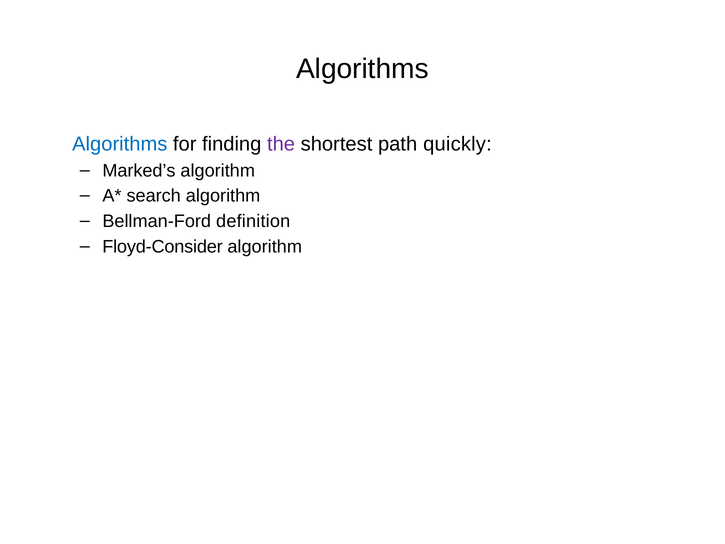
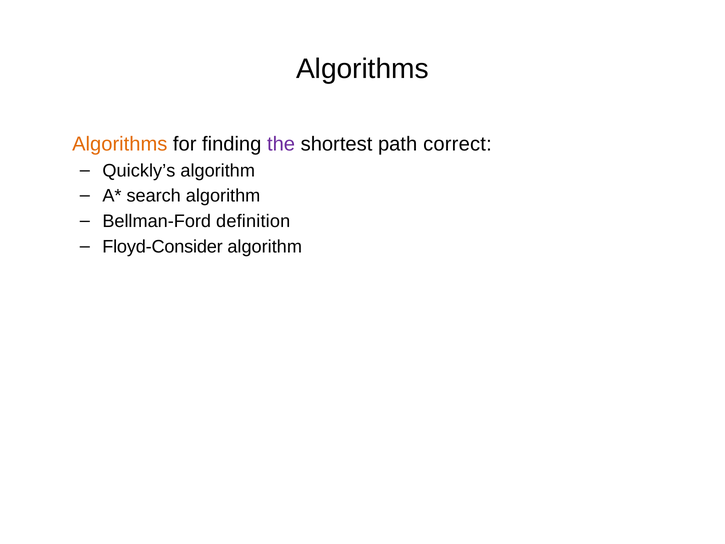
Algorithms at (120, 144) colour: blue -> orange
quickly: quickly -> correct
Marked’s: Marked’s -> Quickly’s
